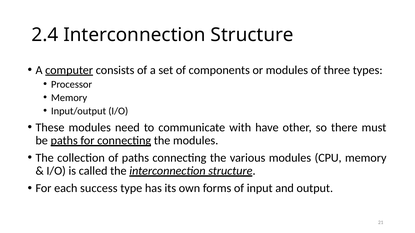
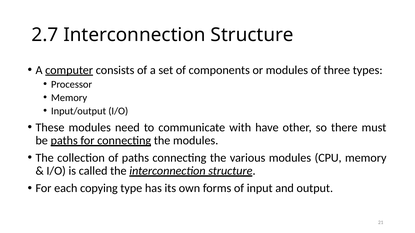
2.4: 2.4 -> 2.7
success: success -> copying
